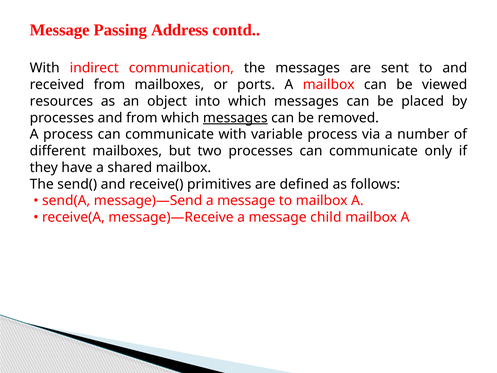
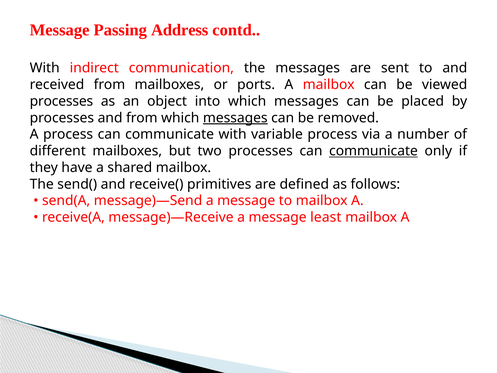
resources at (61, 101): resources -> processes
communicate at (373, 151) underline: none -> present
child: child -> least
